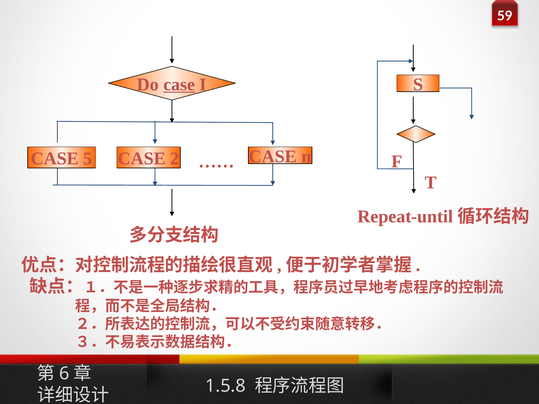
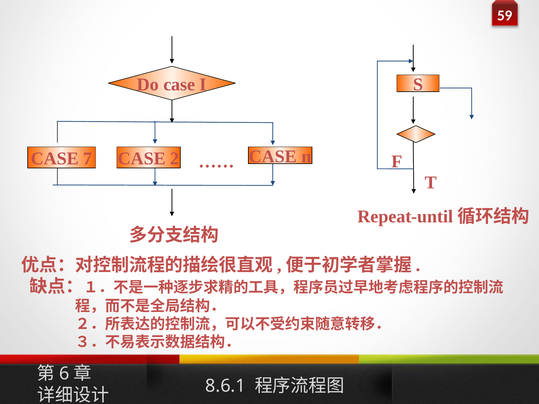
case at (179, 84) underline: present -> none
5: 5 -> 7
1.5.8: 1.5.8 -> 8.6.1
